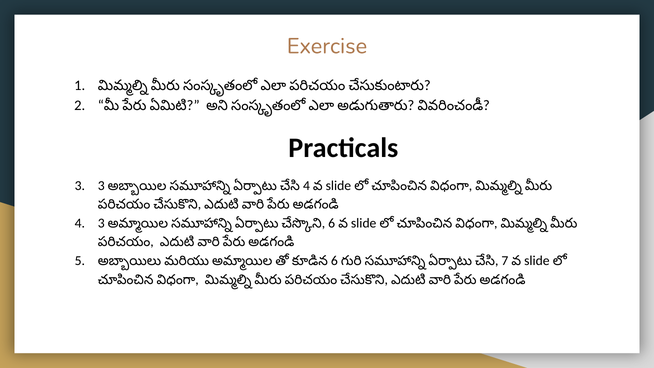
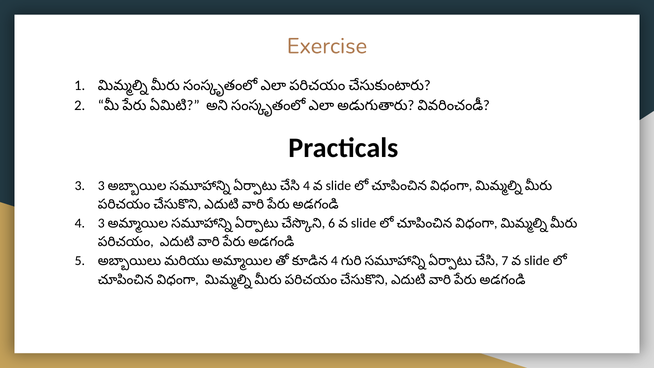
6 at (334, 261): 6 -> 4
